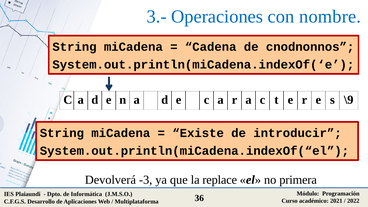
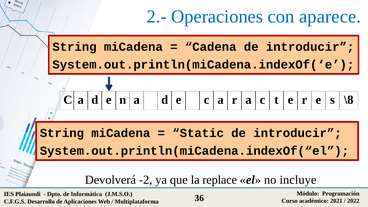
3.-: 3.- -> 2.-
nombre: nombre -> aparece
Cadena de cnodnonnos: cnodnonnos -> introducir
\9: \9 -> \8
Existe: Existe -> Static
-3: -3 -> -2
primera: primera -> incluye
